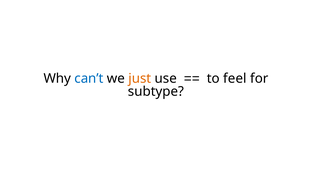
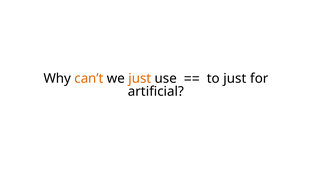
can’t colour: blue -> orange
to feel: feel -> just
subtype: subtype -> artificial
